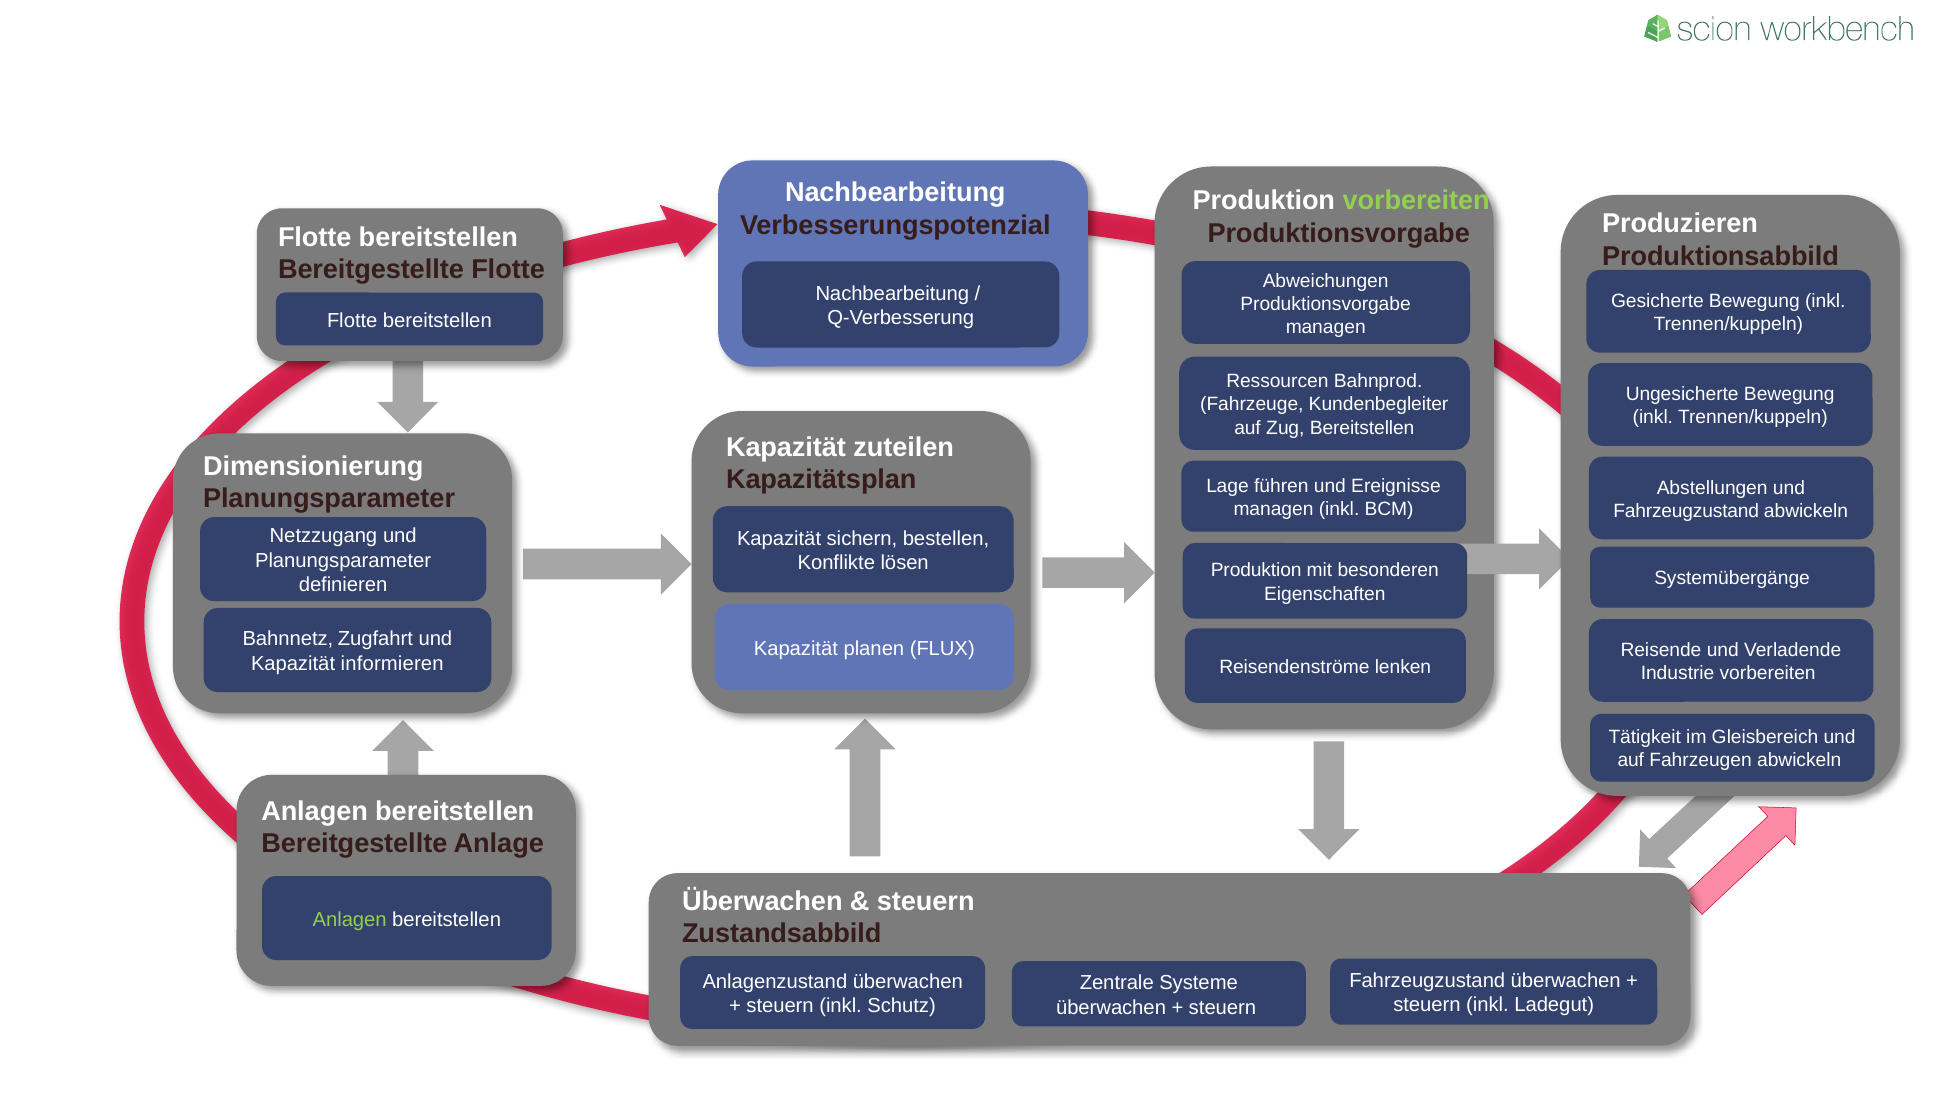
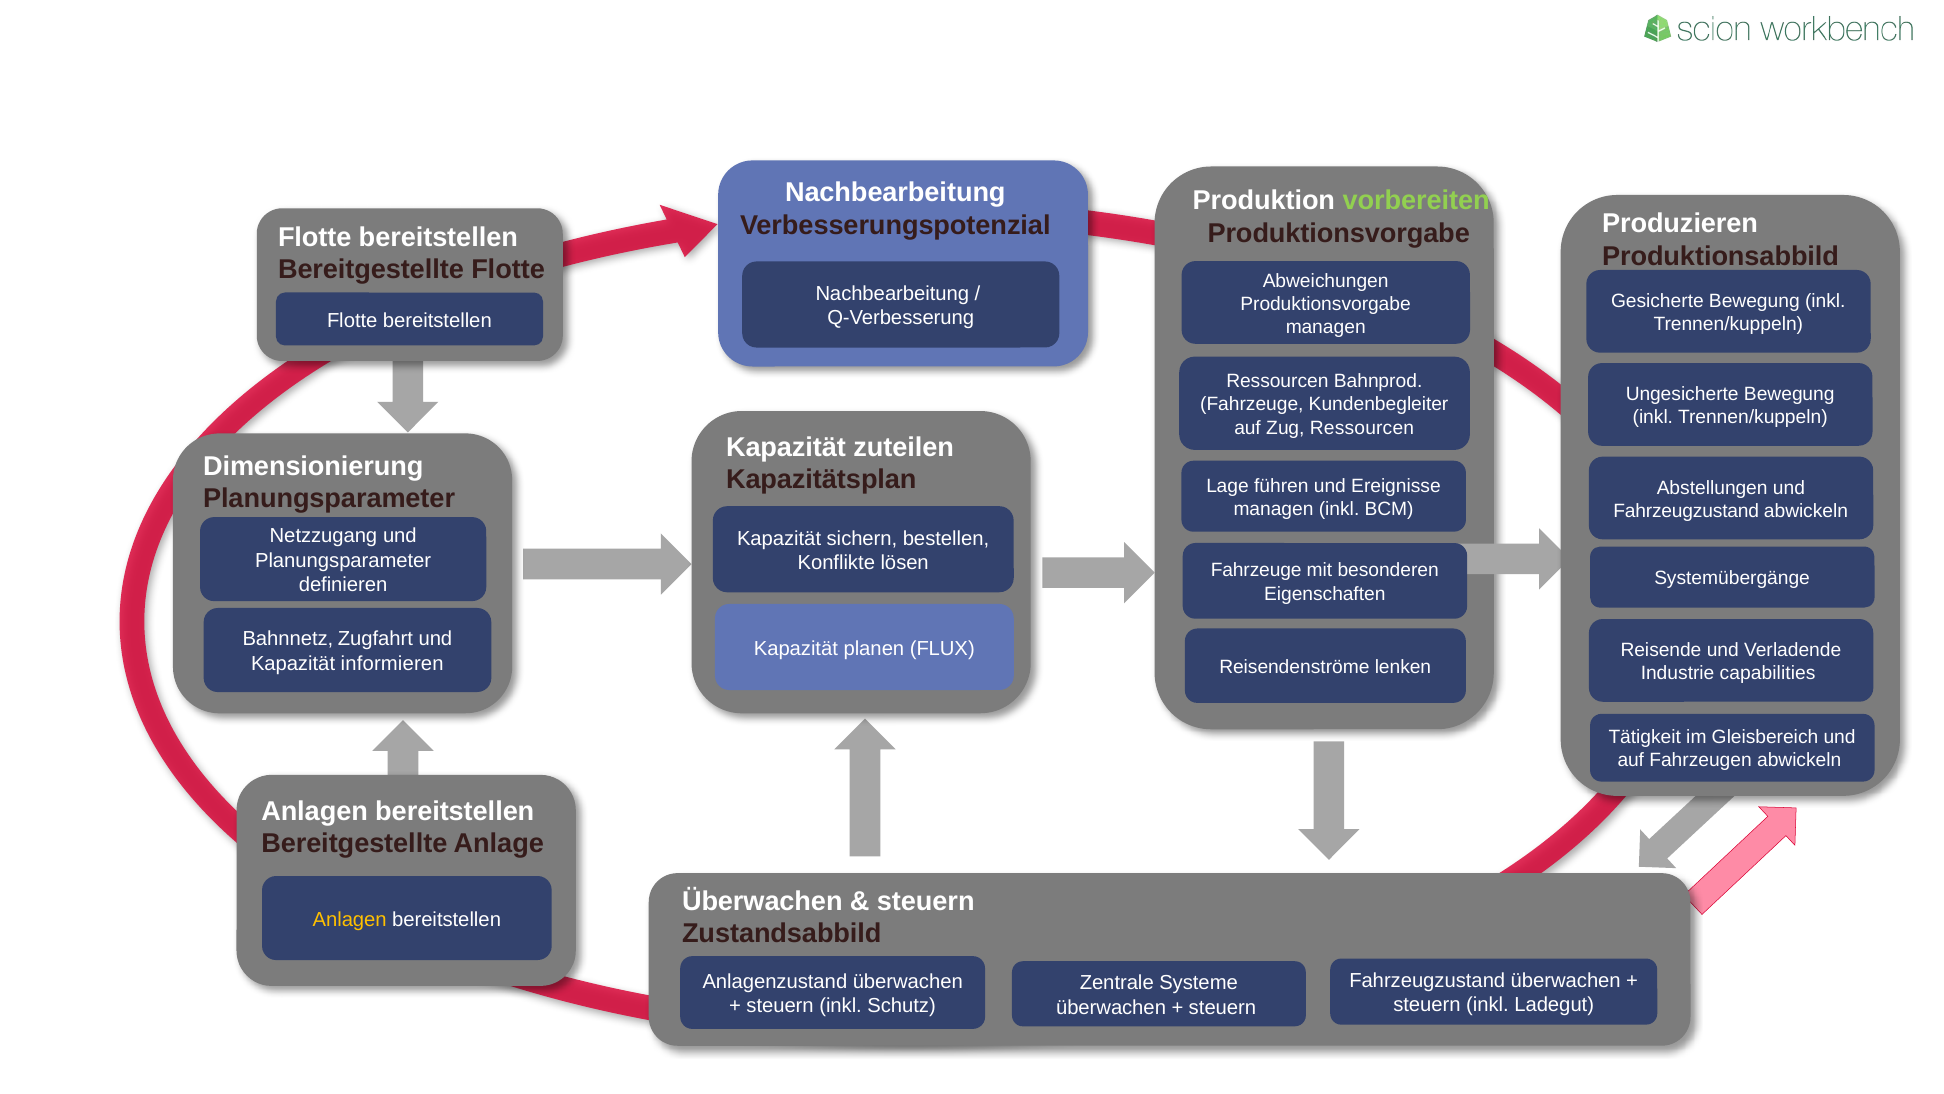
Zug Bereitstellen: Bereitstellen -> Ressourcen
Produktion at (1256, 570): Produktion -> Fahrzeuge
Industrie vorbereiten: vorbereiten -> capabilities
Anlagen at (350, 919) colour: light green -> yellow
